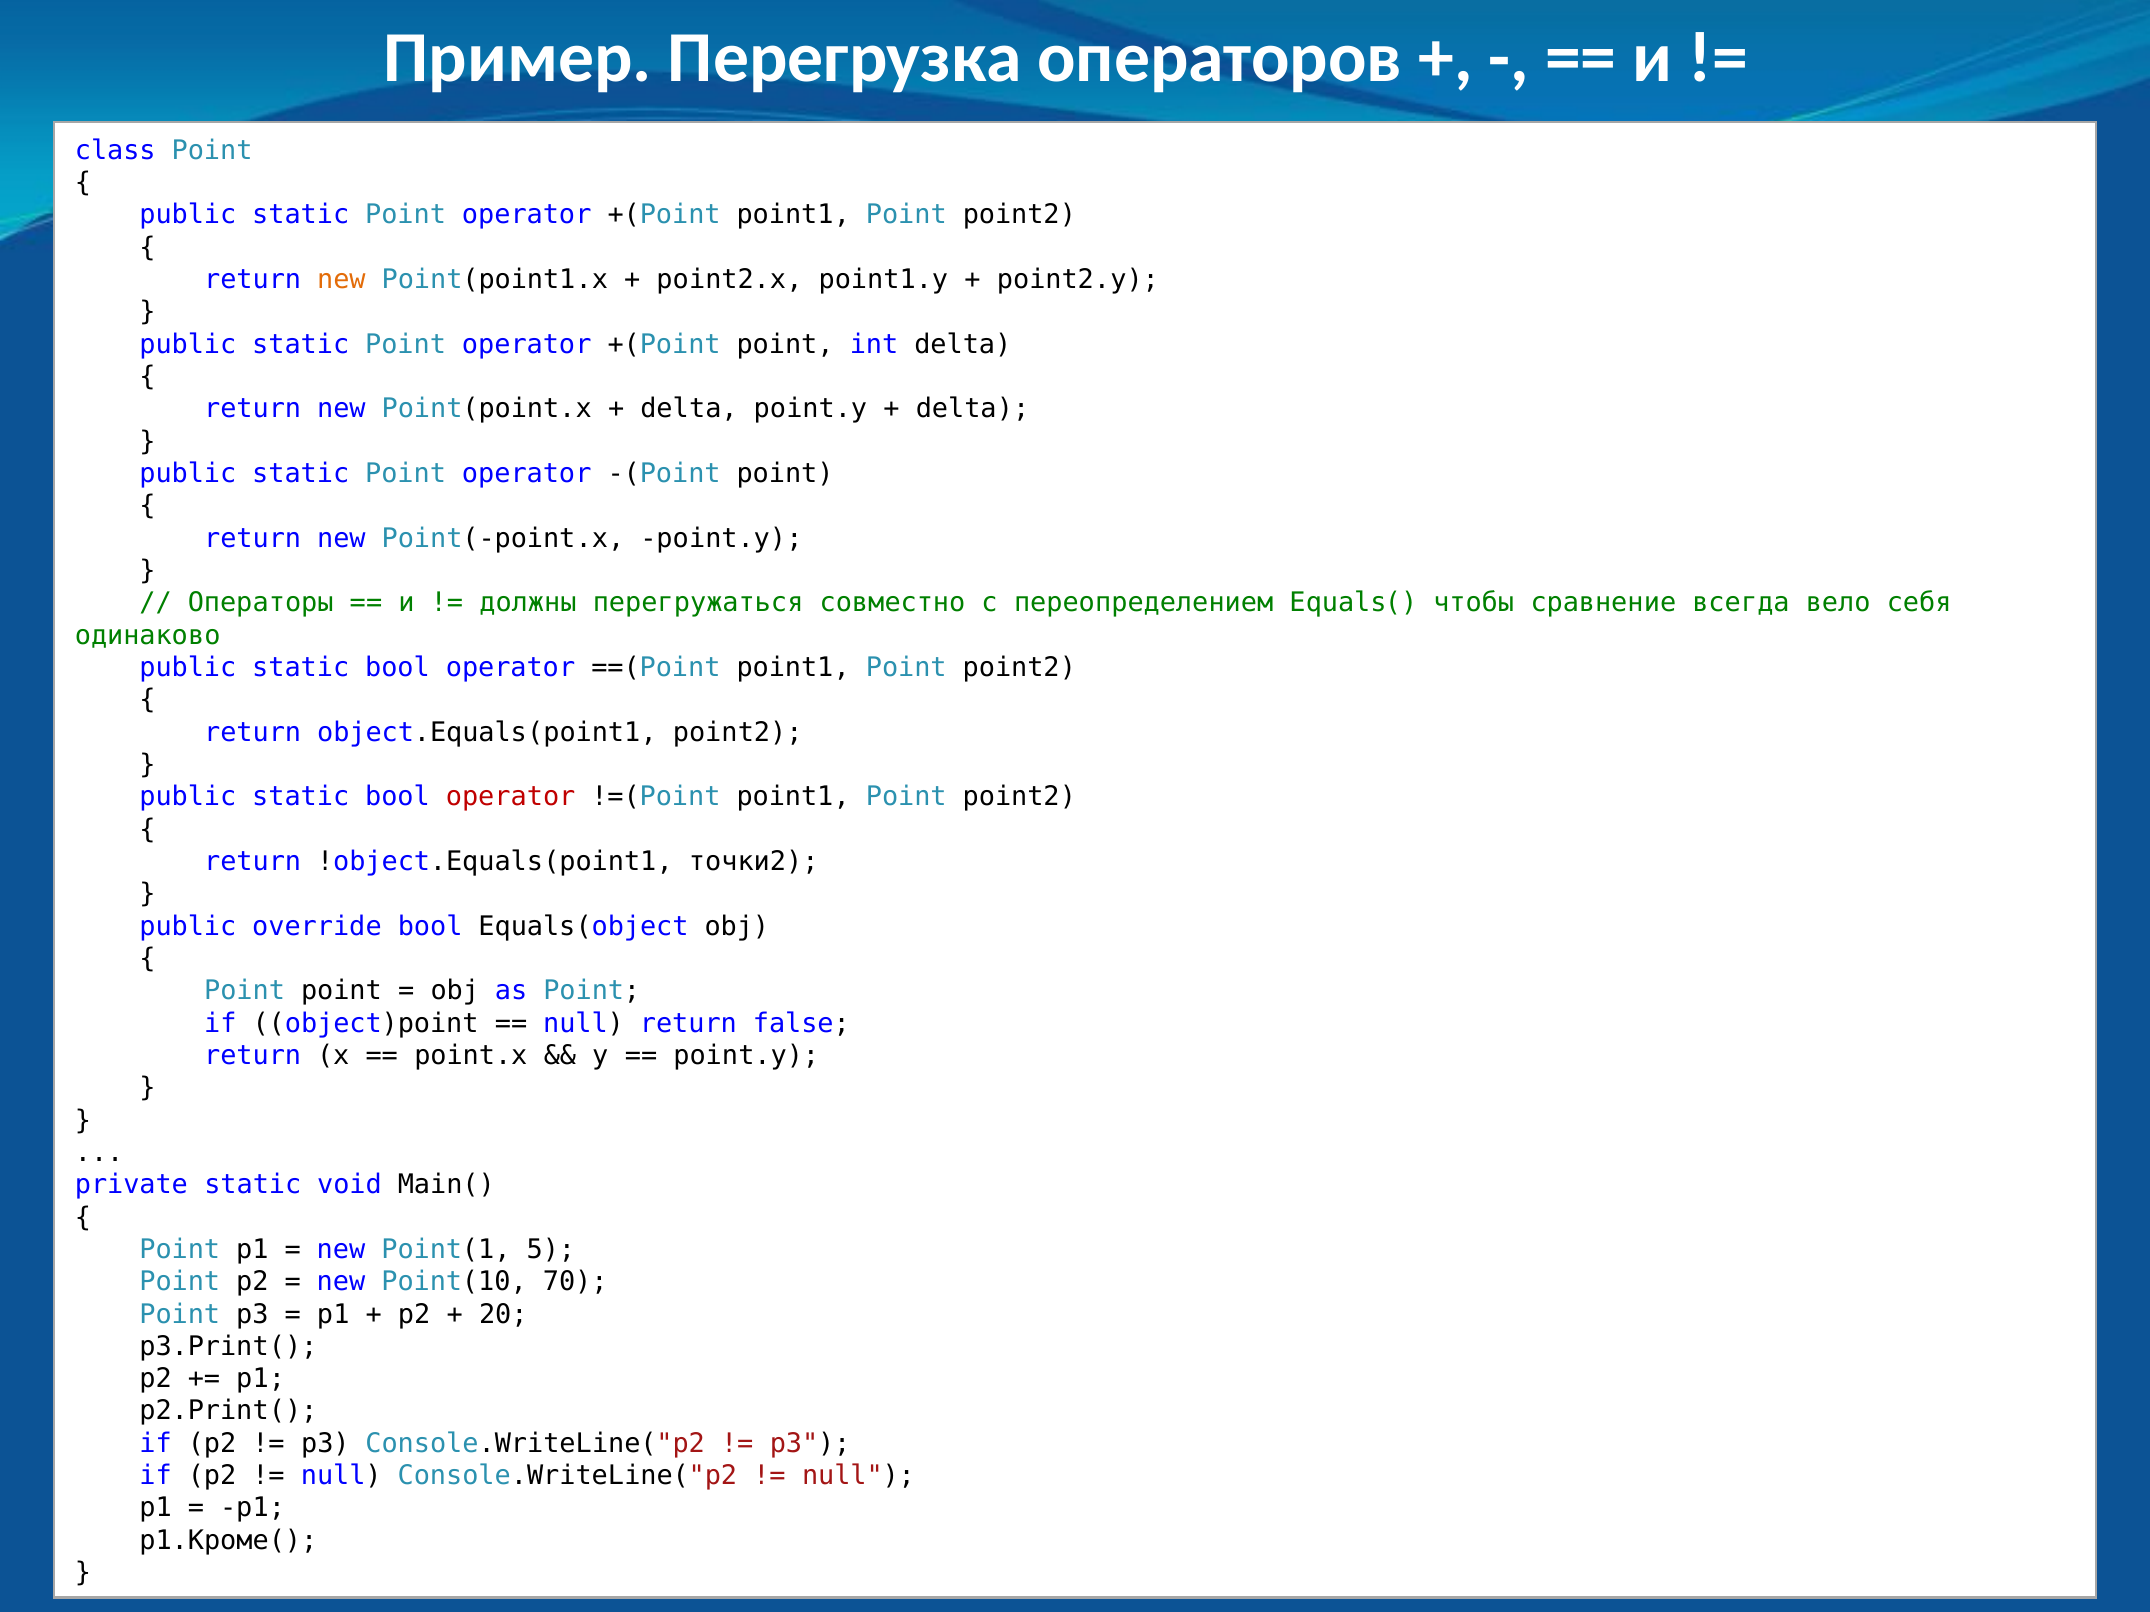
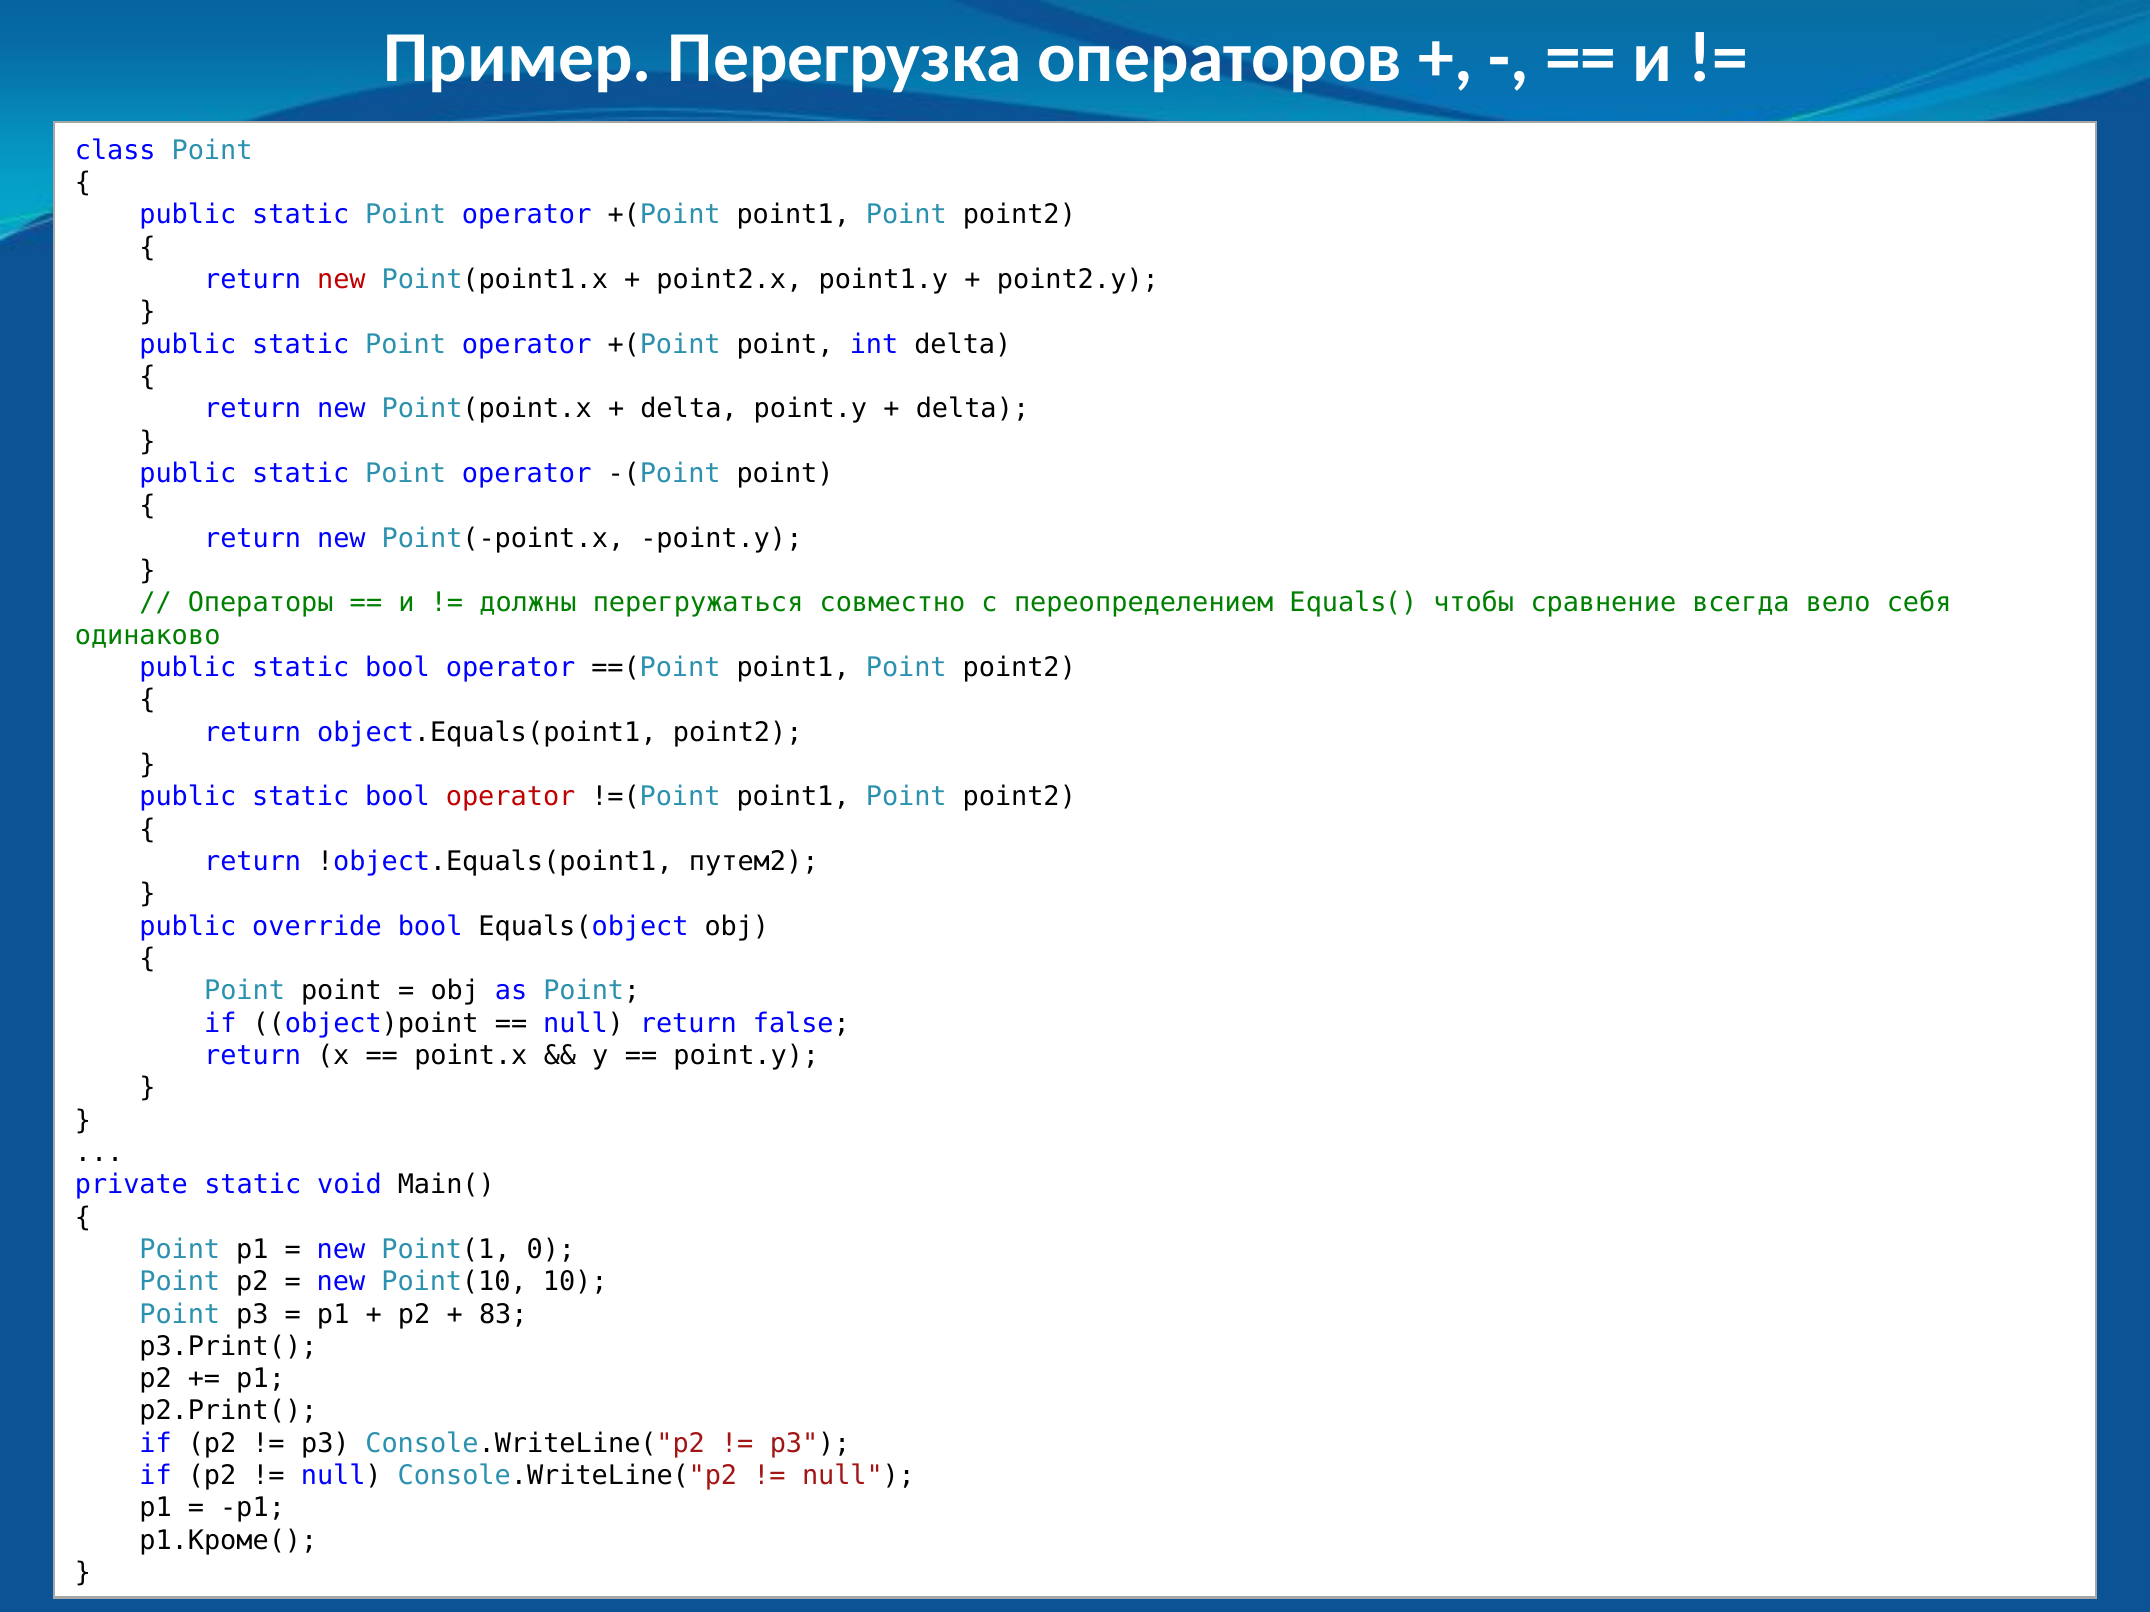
new at (341, 280) colour: orange -> red
точки2: точки2 -> путем2
5: 5 -> 0
70: 70 -> 10
20: 20 -> 83
